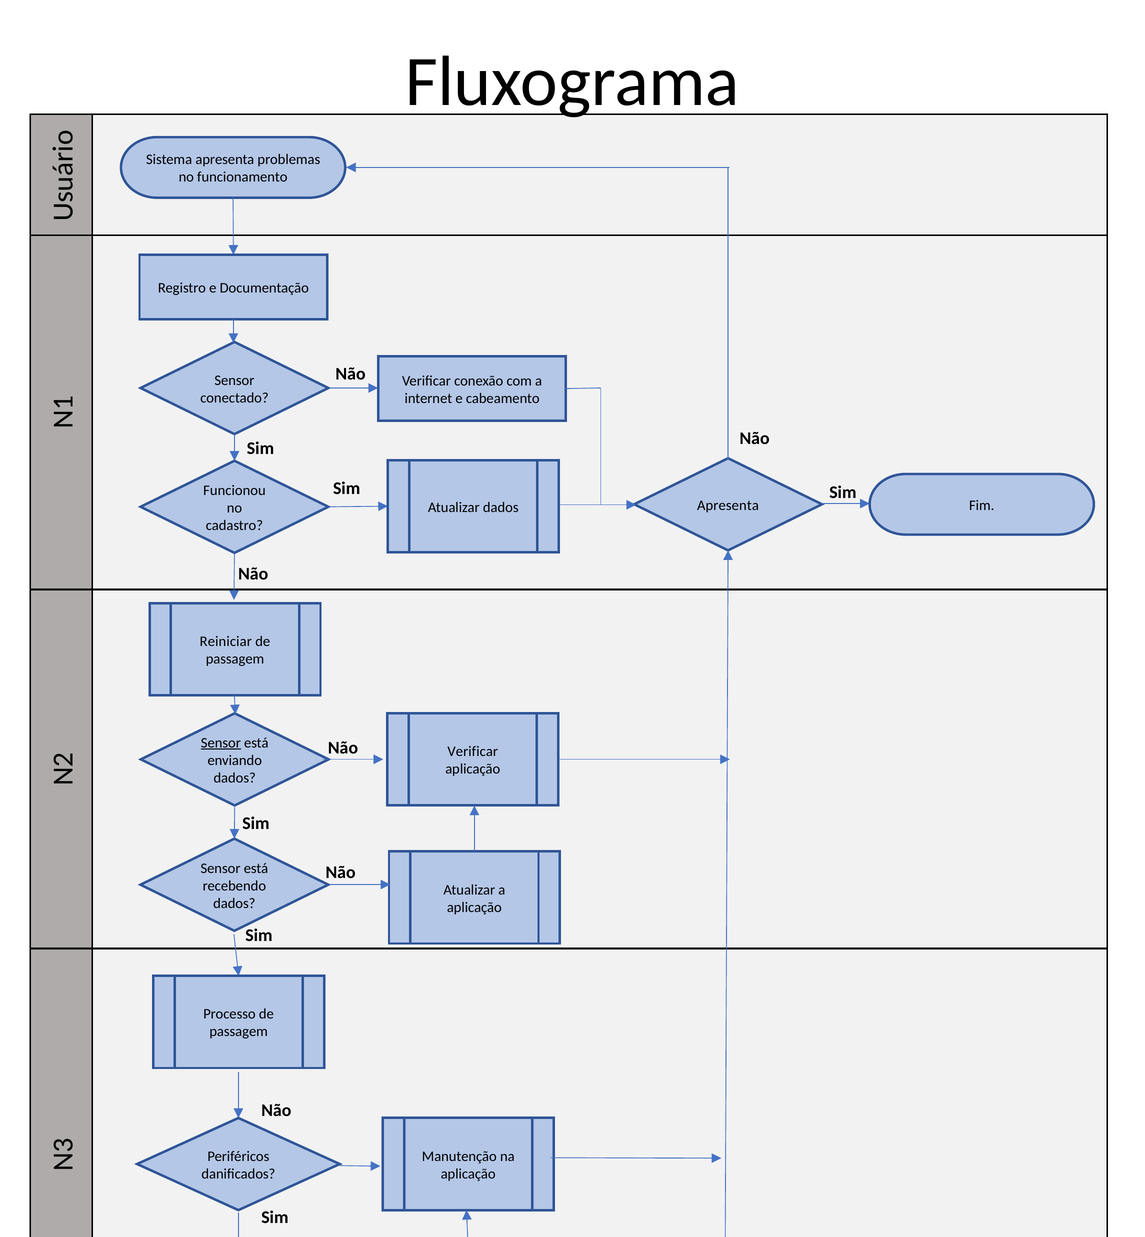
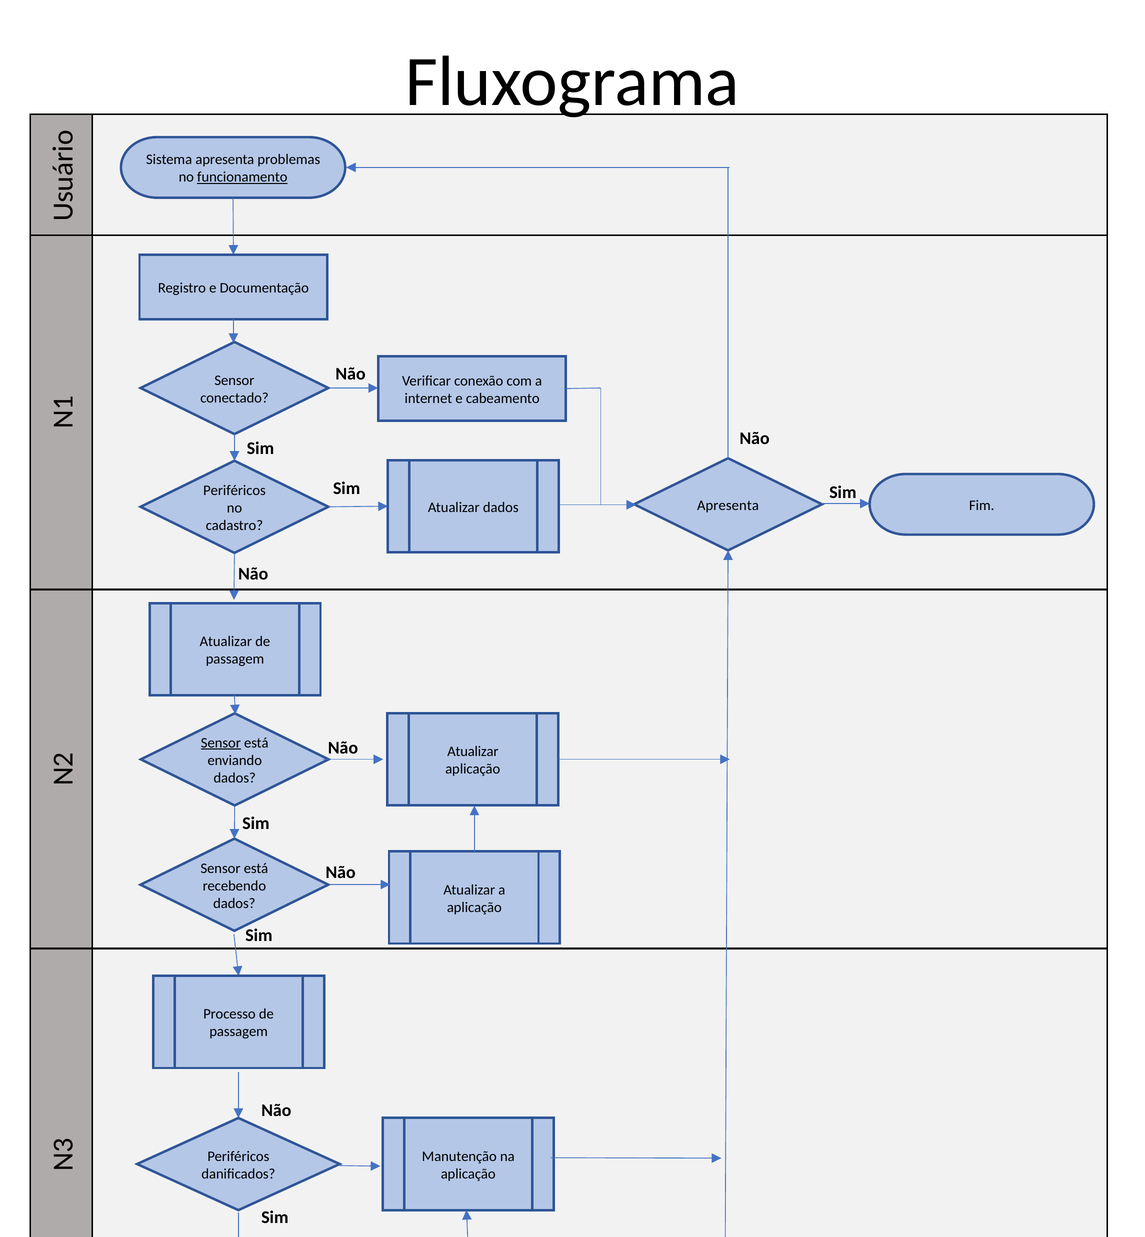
funcionamento underline: none -> present
Funcionou at (234, 490): Funcionou -> Periféricos
Reiniciar at (226, 641): Reiniciar -> Atualizar
Verificar at (473, 751): Verificar -> Atualizar
